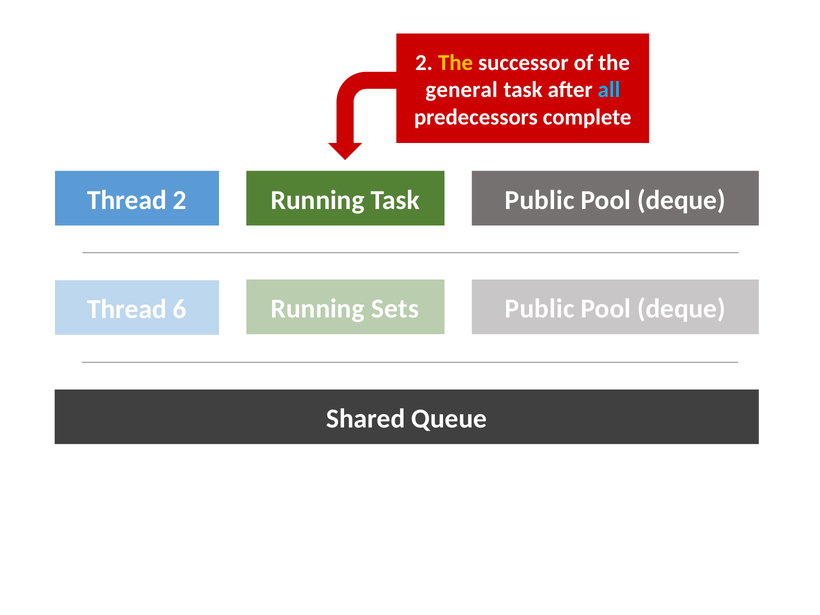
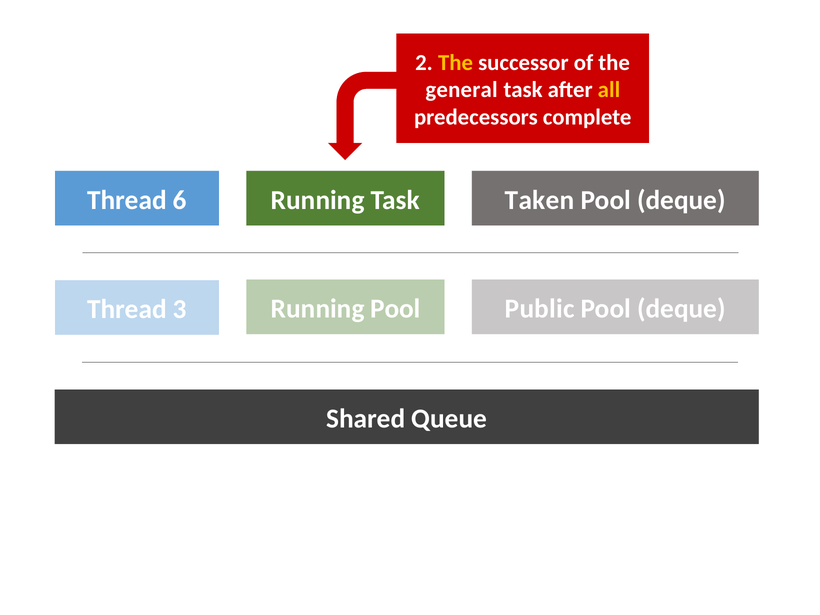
all colour: light blue -> yellow
Thread 2: 2 -> 6
Public at (540, 200): Public -> Taken
Running Sets: Sets -> Pool
6: 6 -> 3
